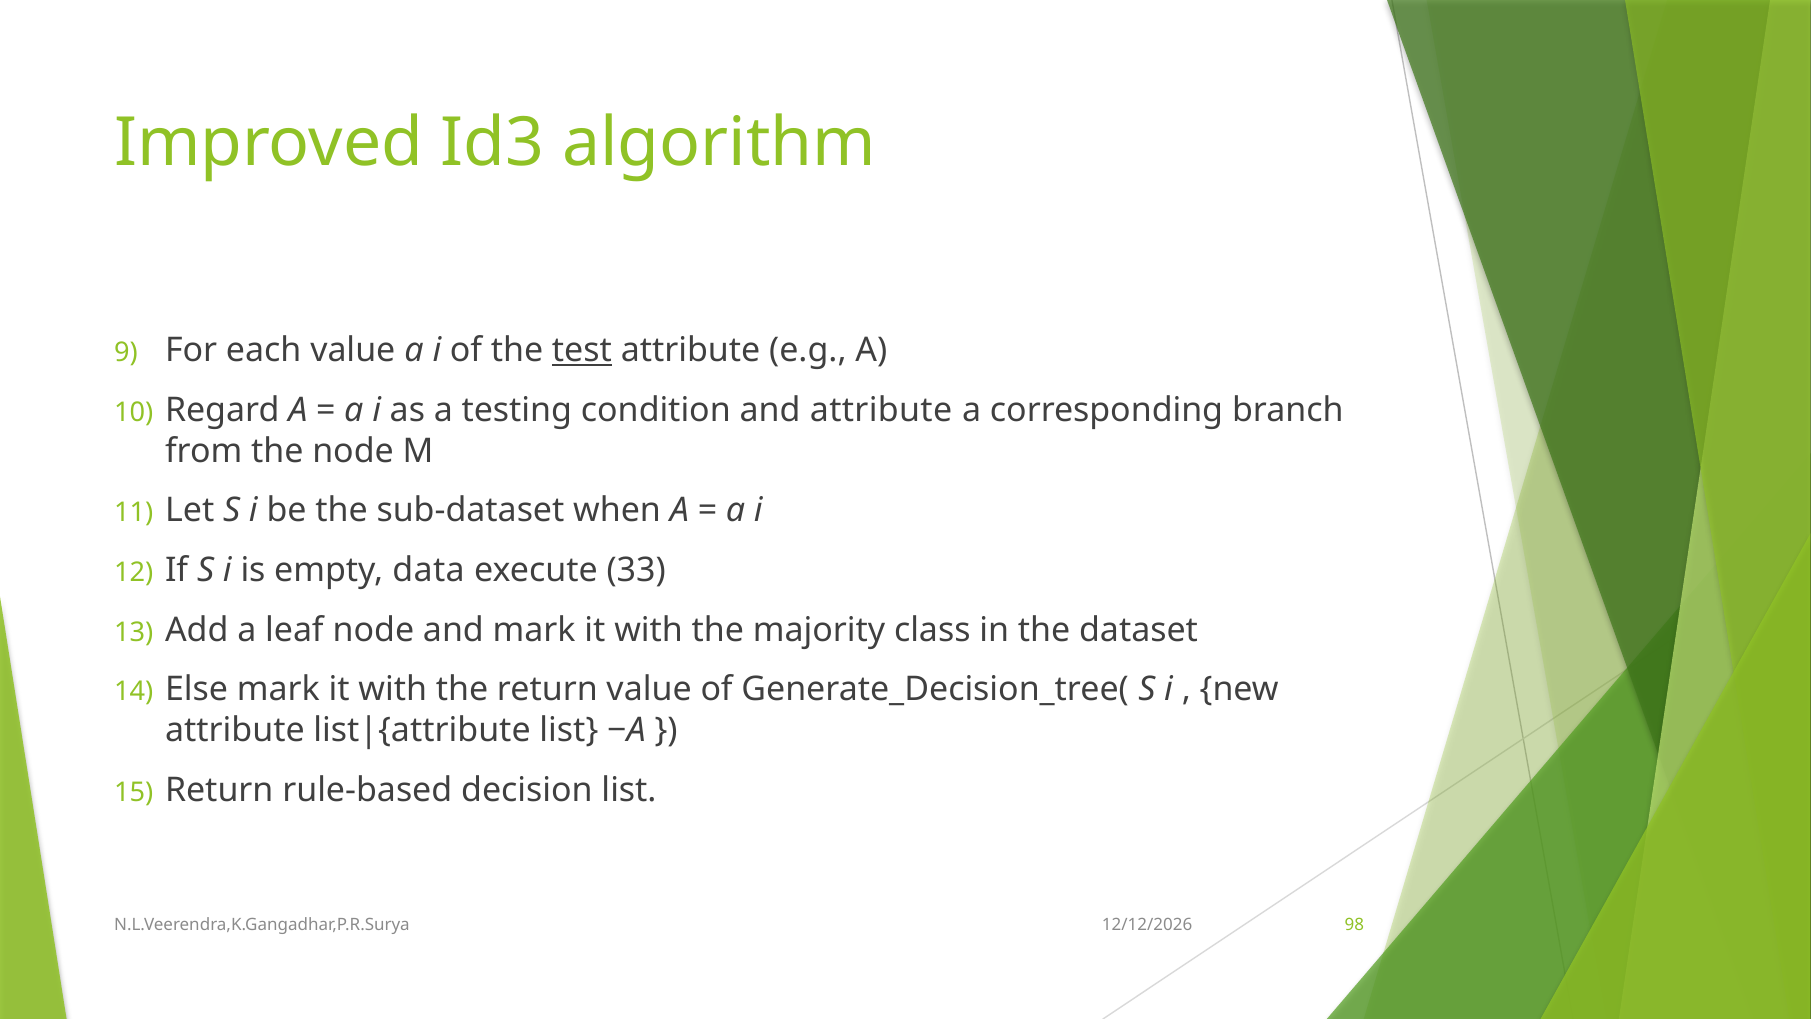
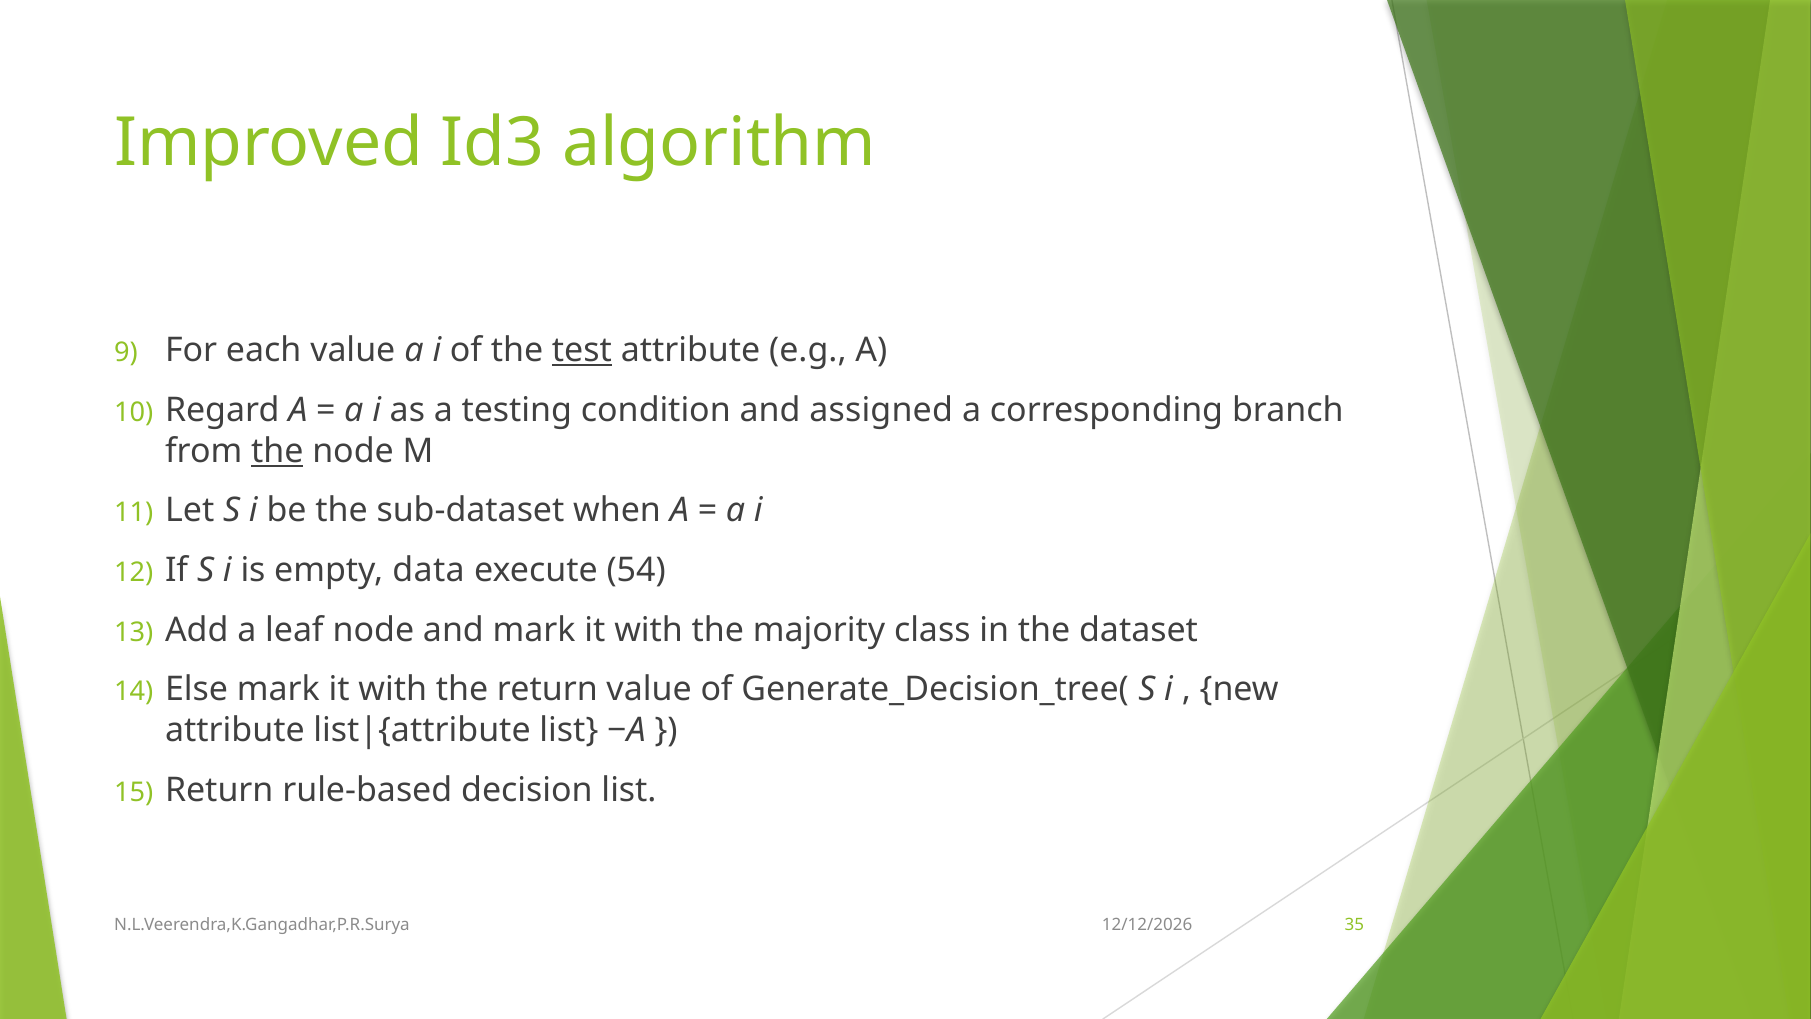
and attribute: attribute -> assigned
the at (277, 451) underline: none -> present
33: 33 -> 54
98: 98 -> 35
